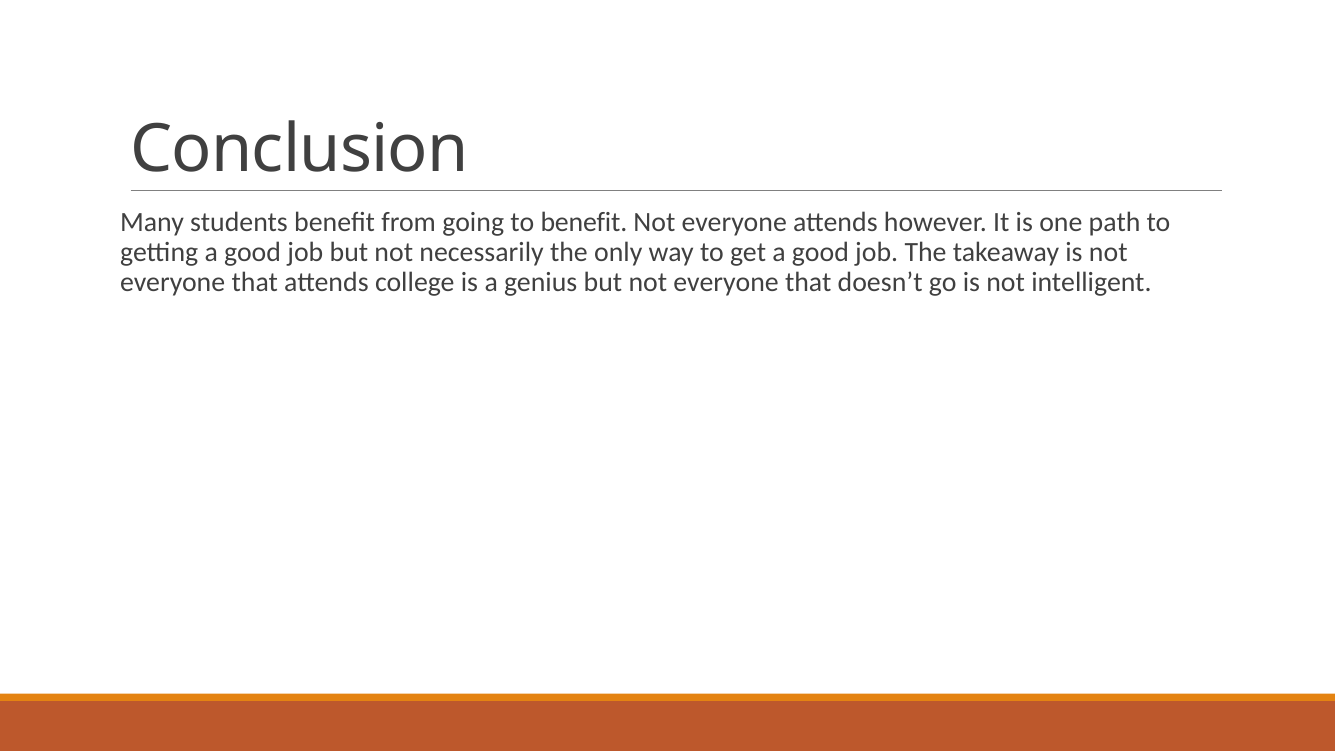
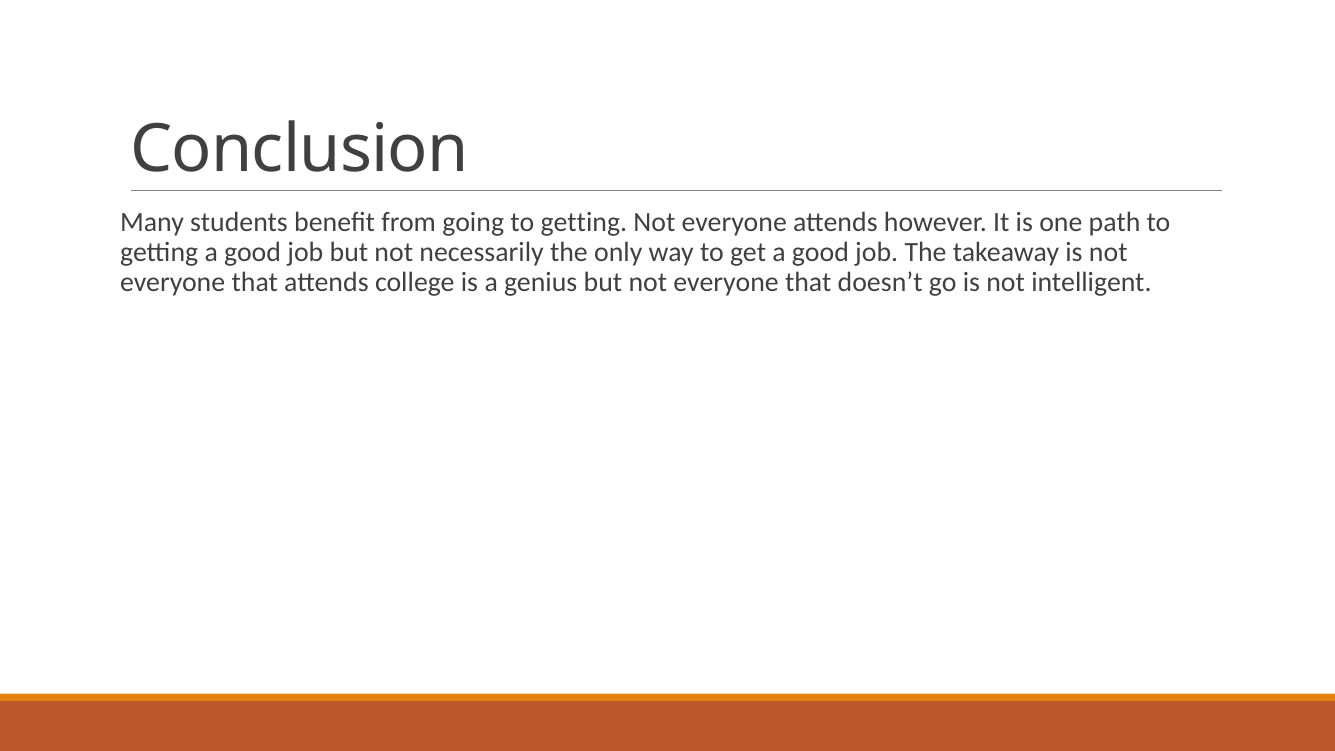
going to benefit: benefit -> getting
